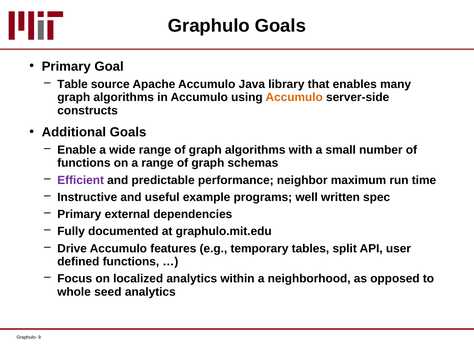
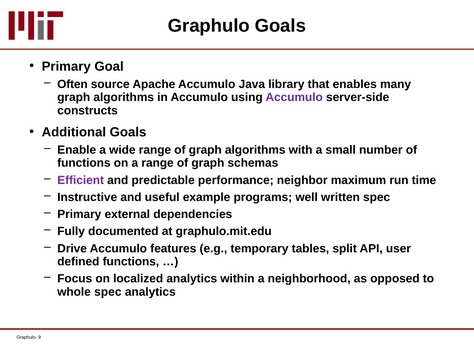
Table: Table -> Often
Accumulo at (294, 97) colour: orange -> purple
whole seed: seed -> spec
